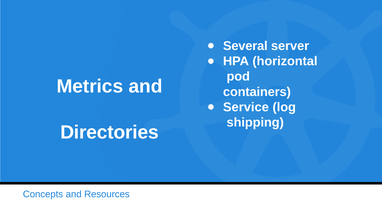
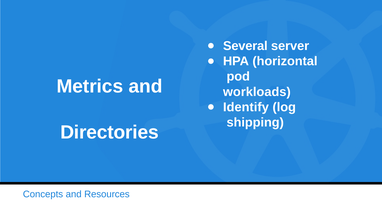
containers: containers -> workloads
Service: Service -> Identify
